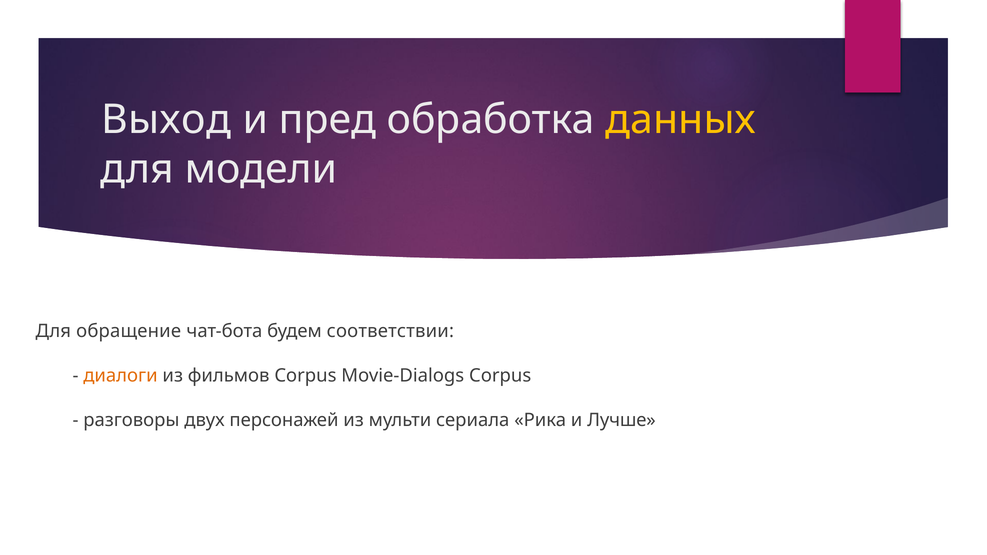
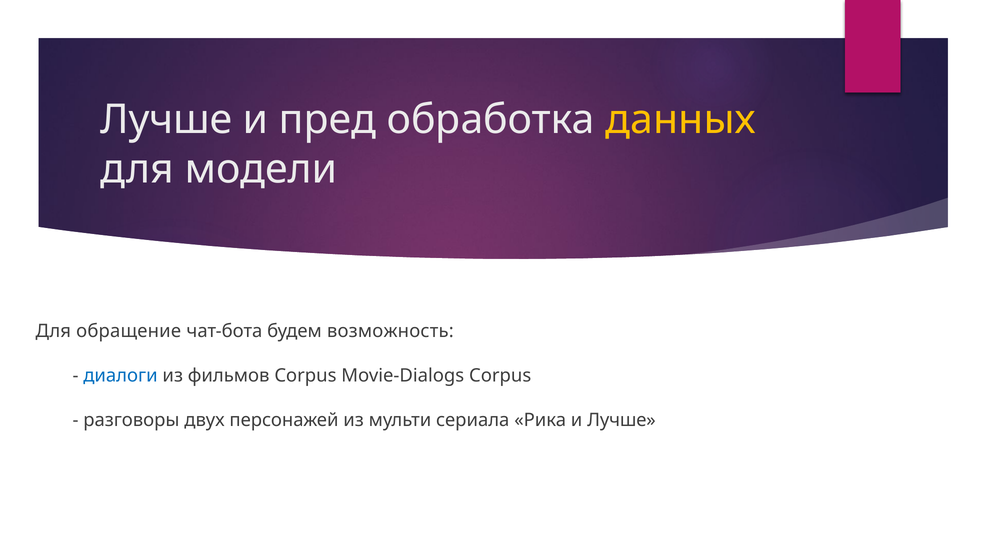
Выход at (166, 120): Выход -> Лучше
соответствии: соответствии -> возможность
диалоги colour: orange -> blue
